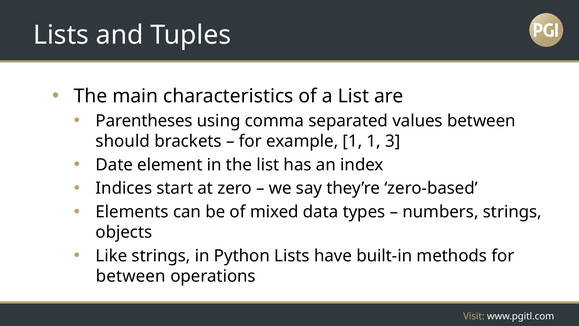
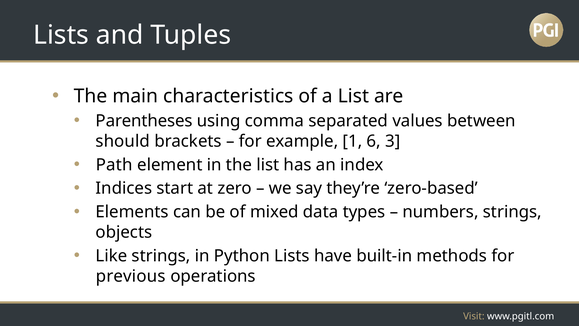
1 1: 1 -> 6
Date: Date -> Path
between at (131, 276): between -> previous
